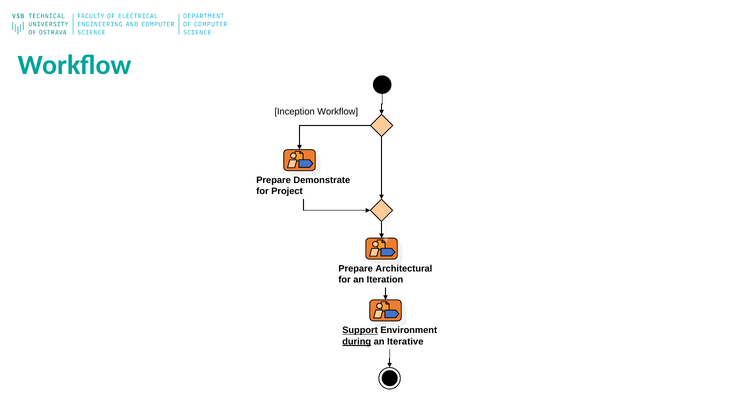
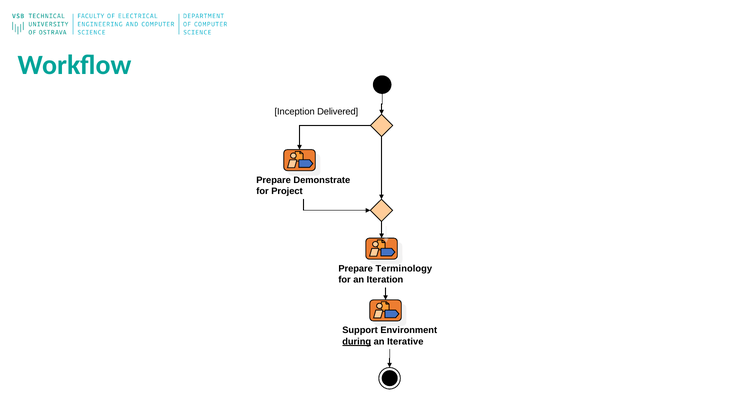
Inception Workflow: Workflow -> Delivered
Architectural: Architectural -> Terminology
Support underline: present -> none
